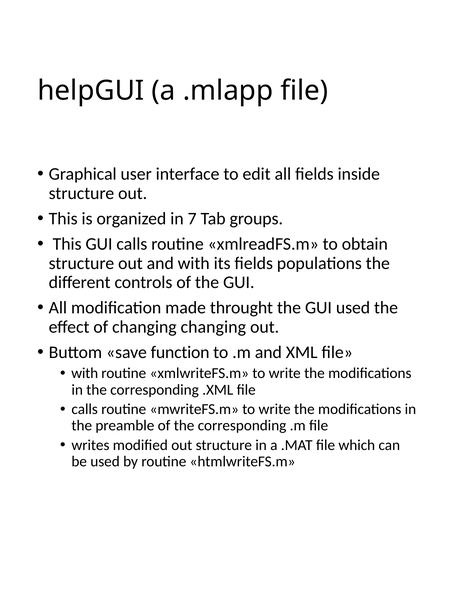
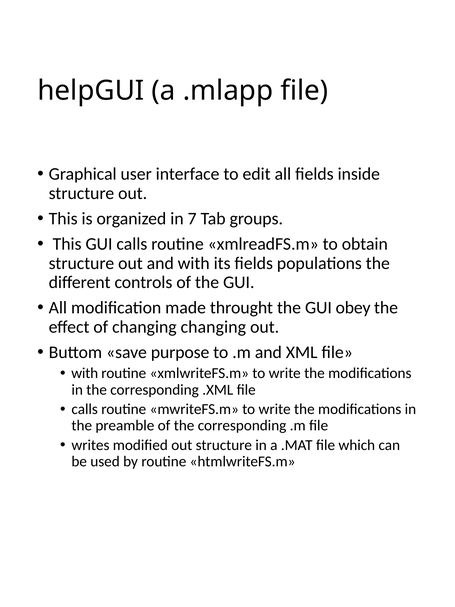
GUI used: used -> obey
function: function -> purpose
